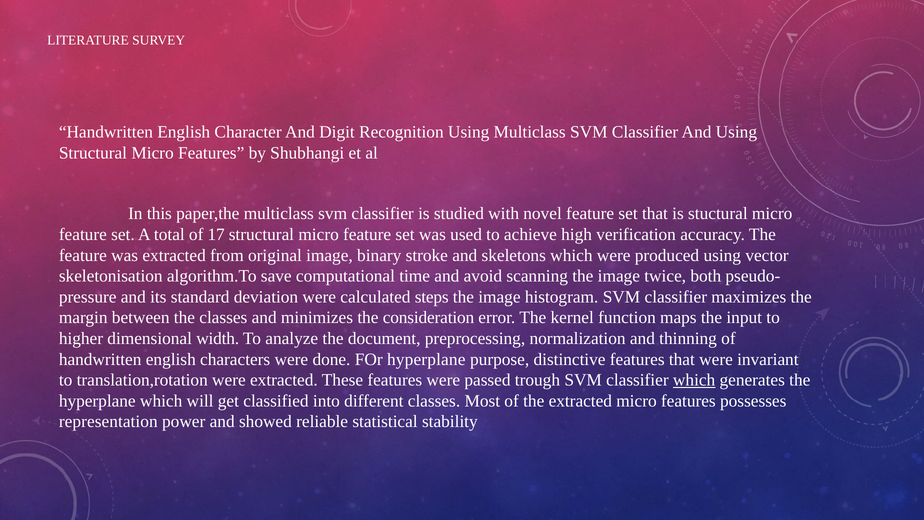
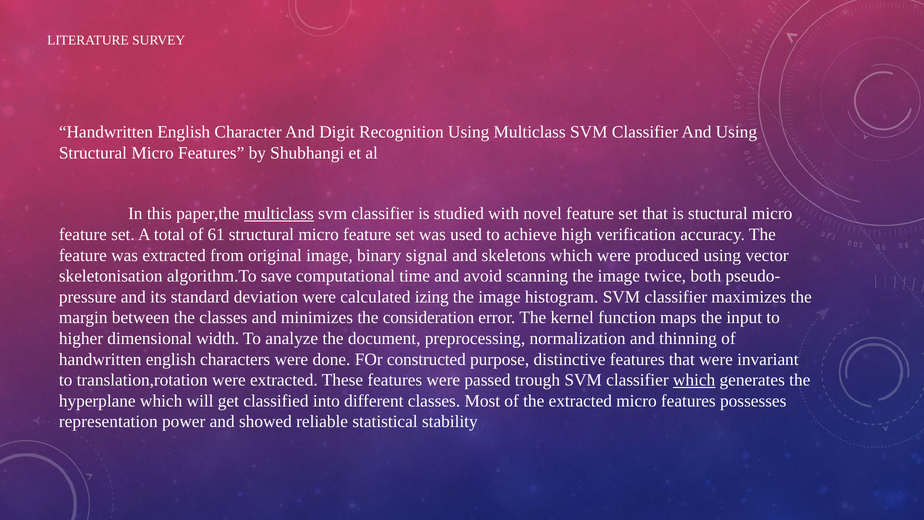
multiclass at (279, 214) underline: none -> present
17: 17 -> 61
stroke: stroke -> signal
steps: steps -> izing
FOr hyperplane: hyperplane -> constructed
